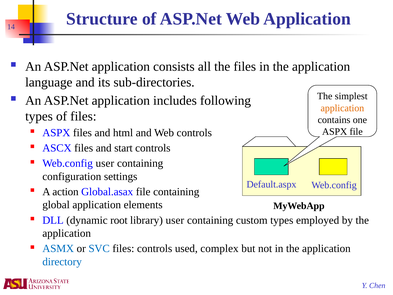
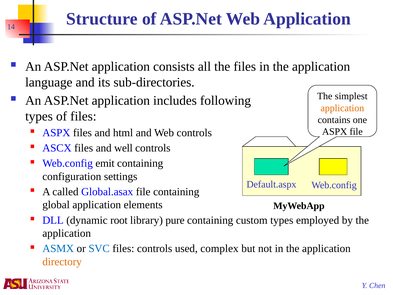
start: start -> well
Web.config user: user -> emit
action: action -> called
library user: user -> pure
directory colour: blue -> orange
